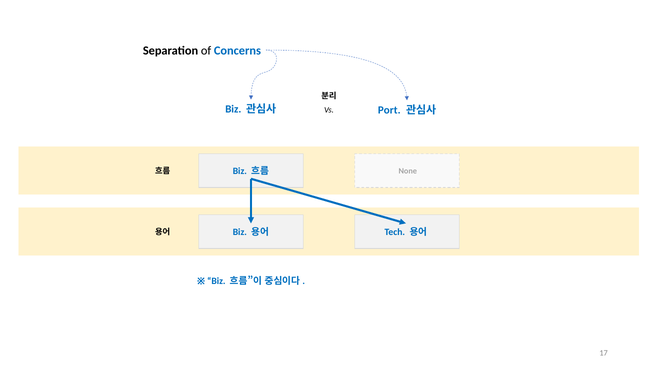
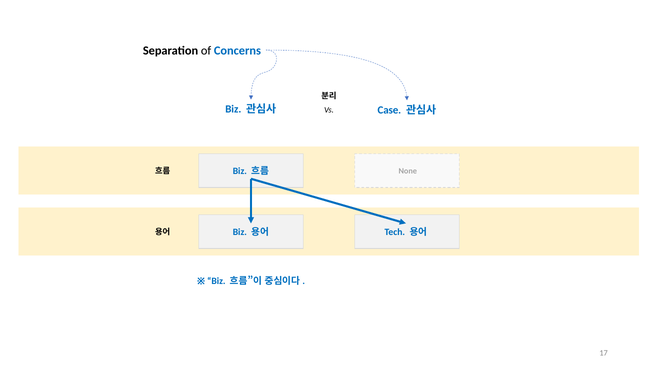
Port: Port -> Case
